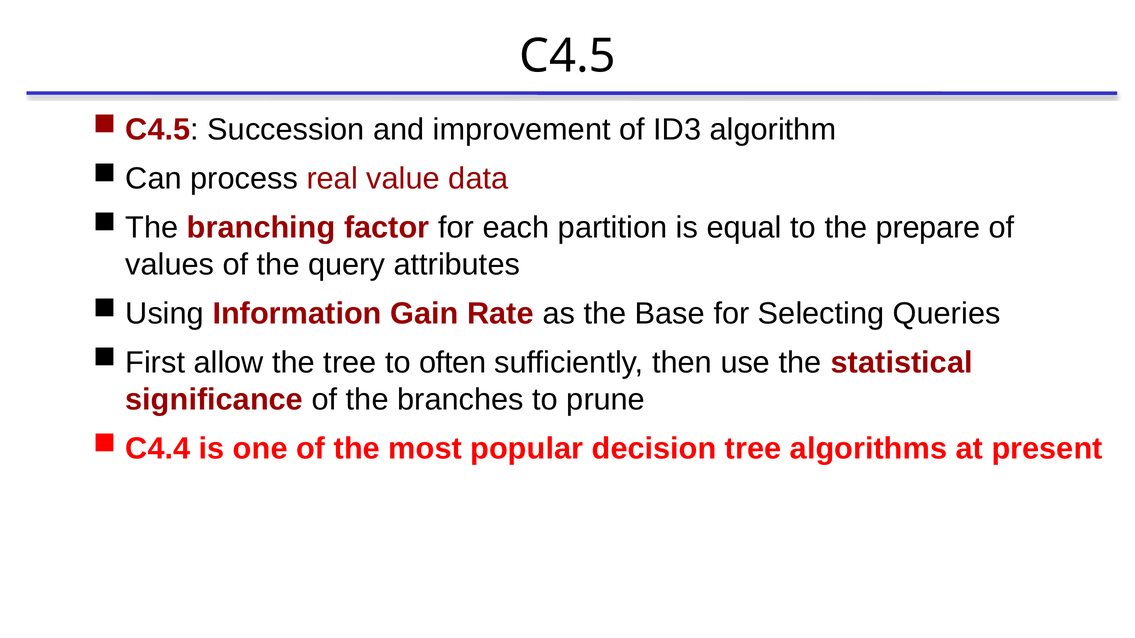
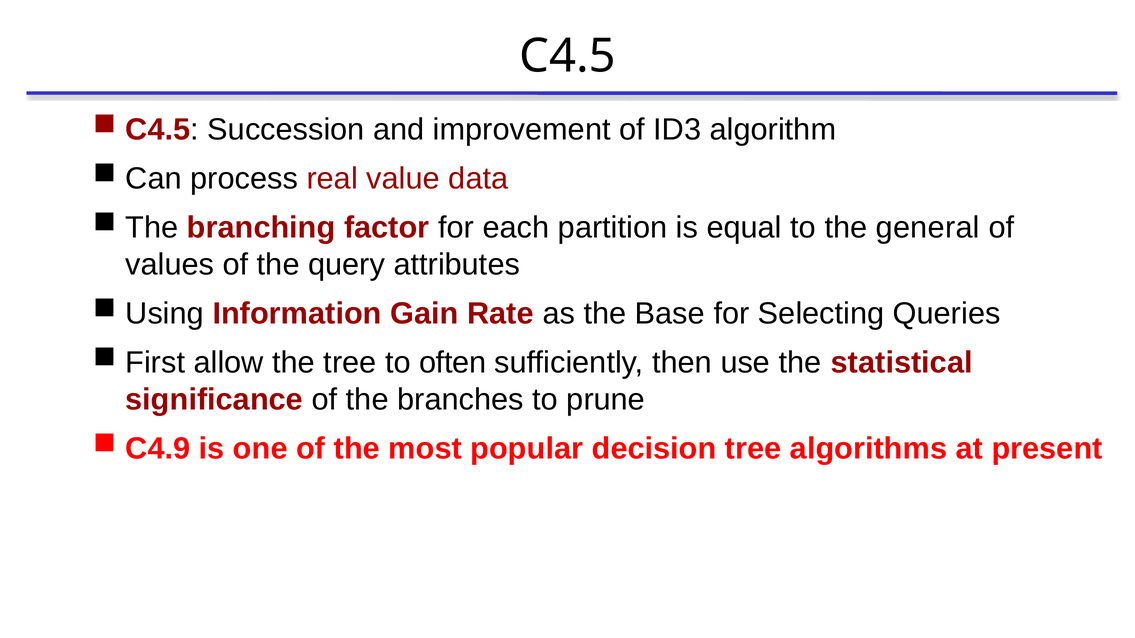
prepare: prepare -> general
C4.4: C4.4 -> C4.9
